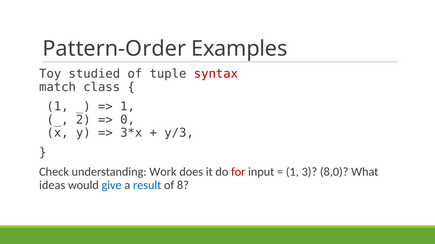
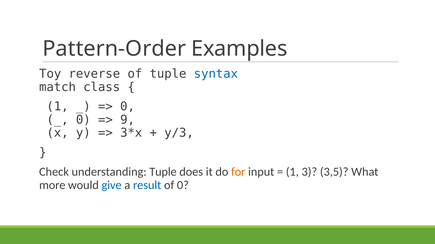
studied: studied -> reverse
syntax colour: red -> blue
1 at (127, 107): 1 -> 0
2 at (83, 120): 2 -> 0
0: 0 -> 9
understanding Work: Work -> Tuple
for colour: red -> orange
8,0: 8,0 -> 3,5
ideas: ideas -> more
of 8: 8 -> 0
